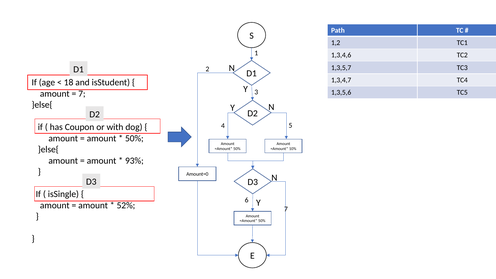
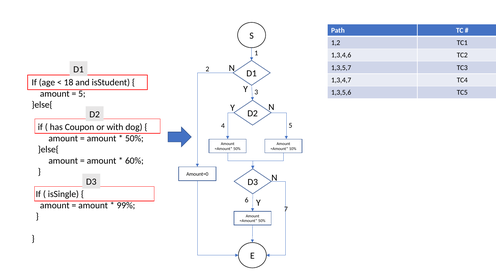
7 at (82, 94): 7 -> 5
93%: 93% -> 60%
52%: 52% -> 99%
